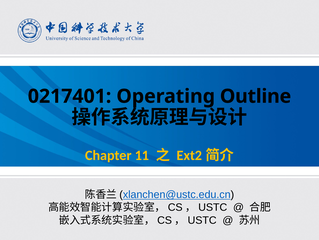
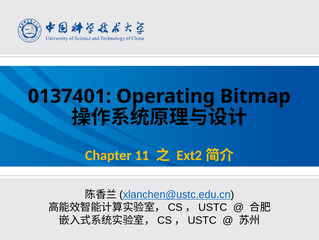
0217401: 0217401 -> 0137401
Outline: Outline -> Bitmap
